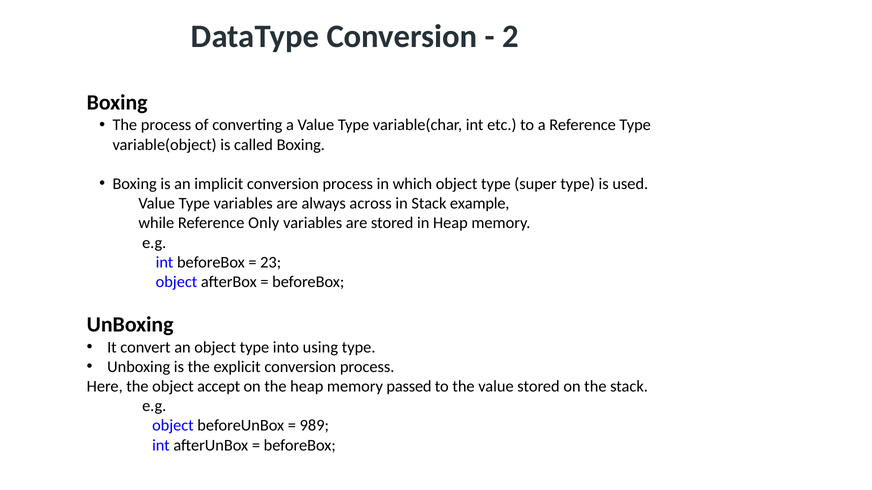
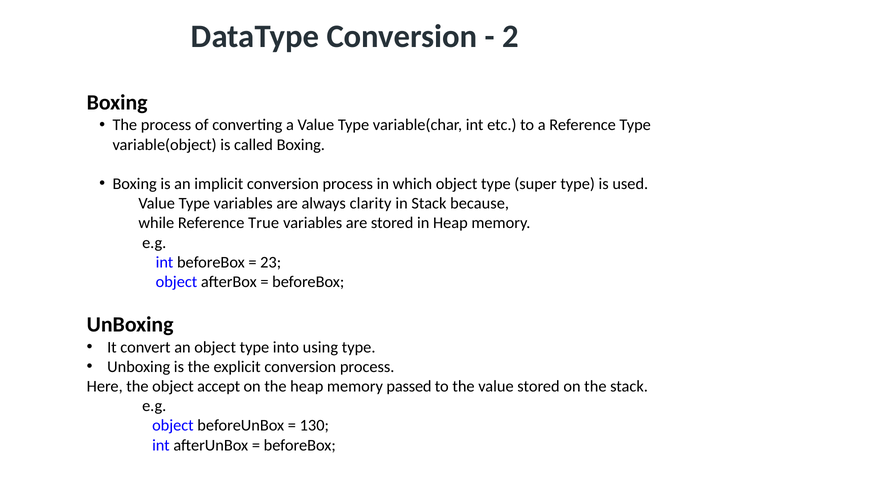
across: across -> clarity
example: example -> because
Only: Only -> True
989: 989 -> 130
